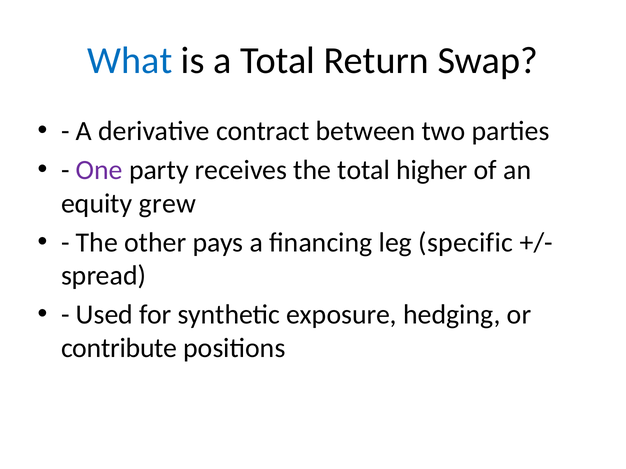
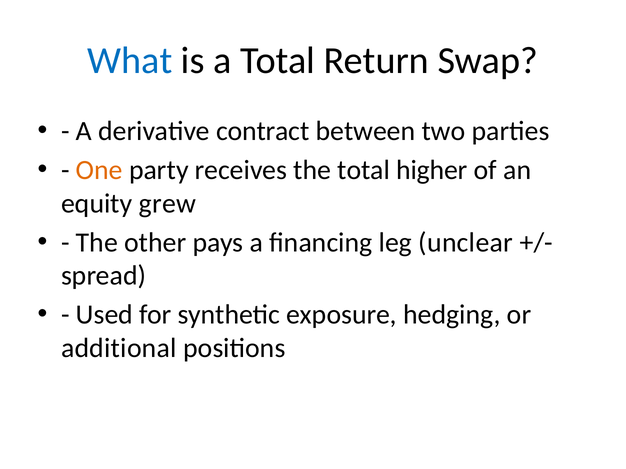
One colour: purple -> orange
specific: specific -> unclear
contribute: contribute -> additional
